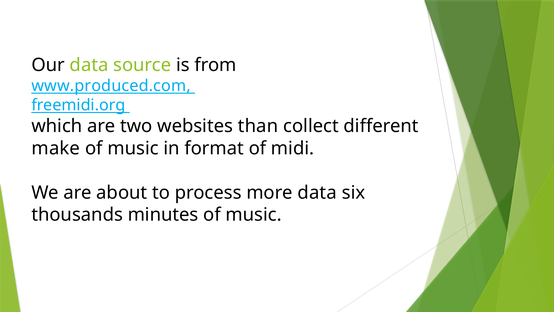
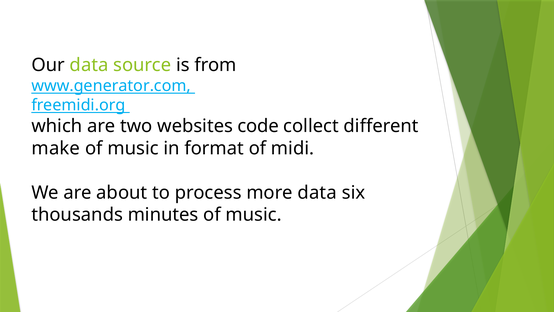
www.produced.com: www.produced.com -> www.generator.com
than: than -> code
